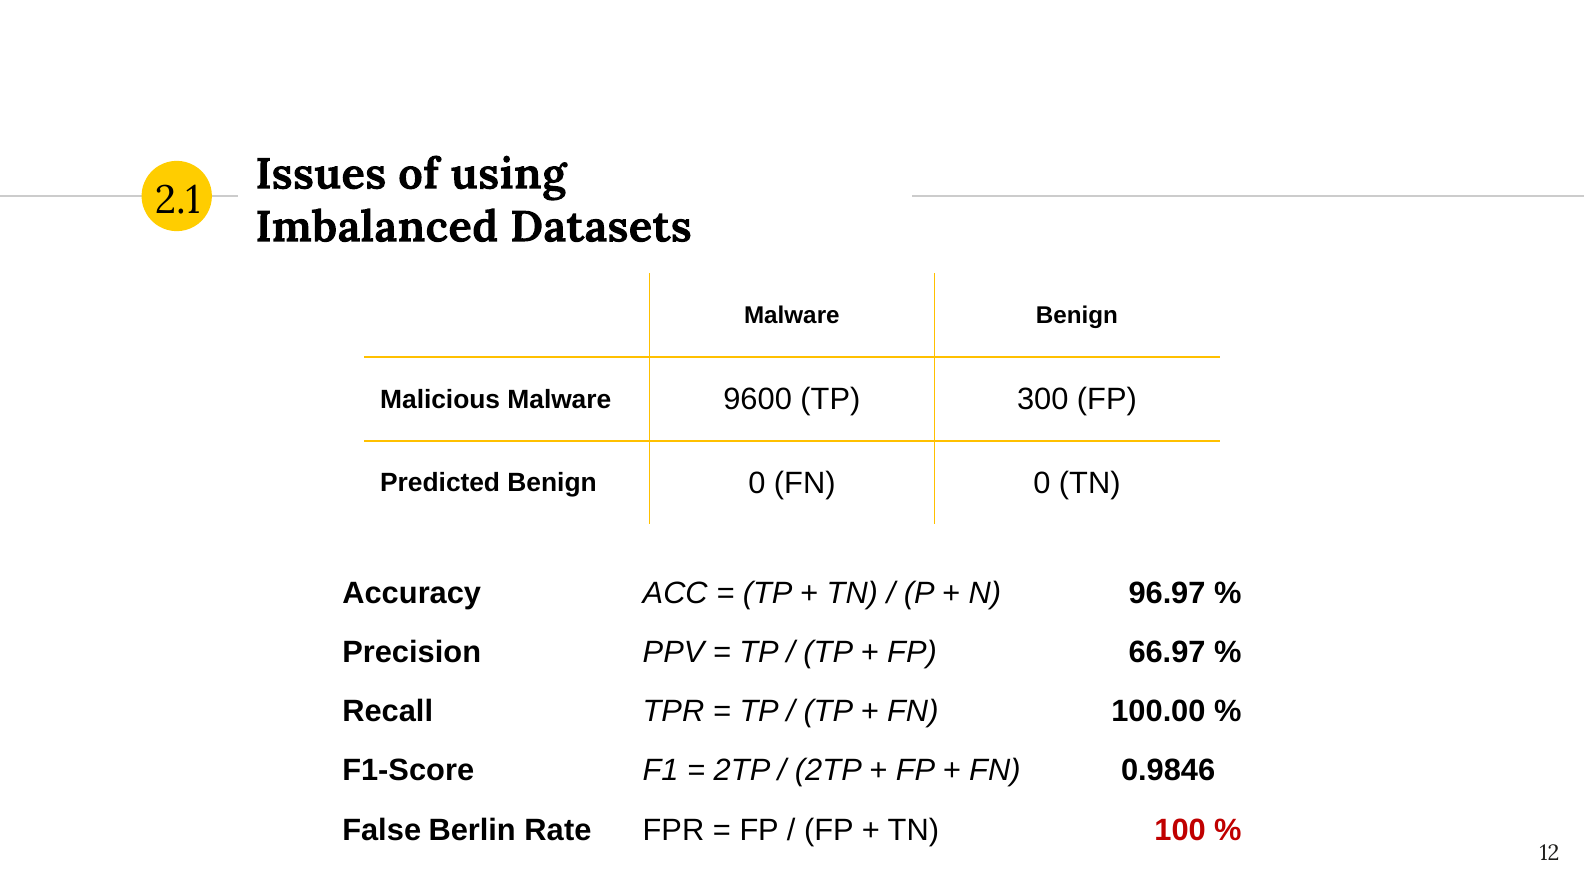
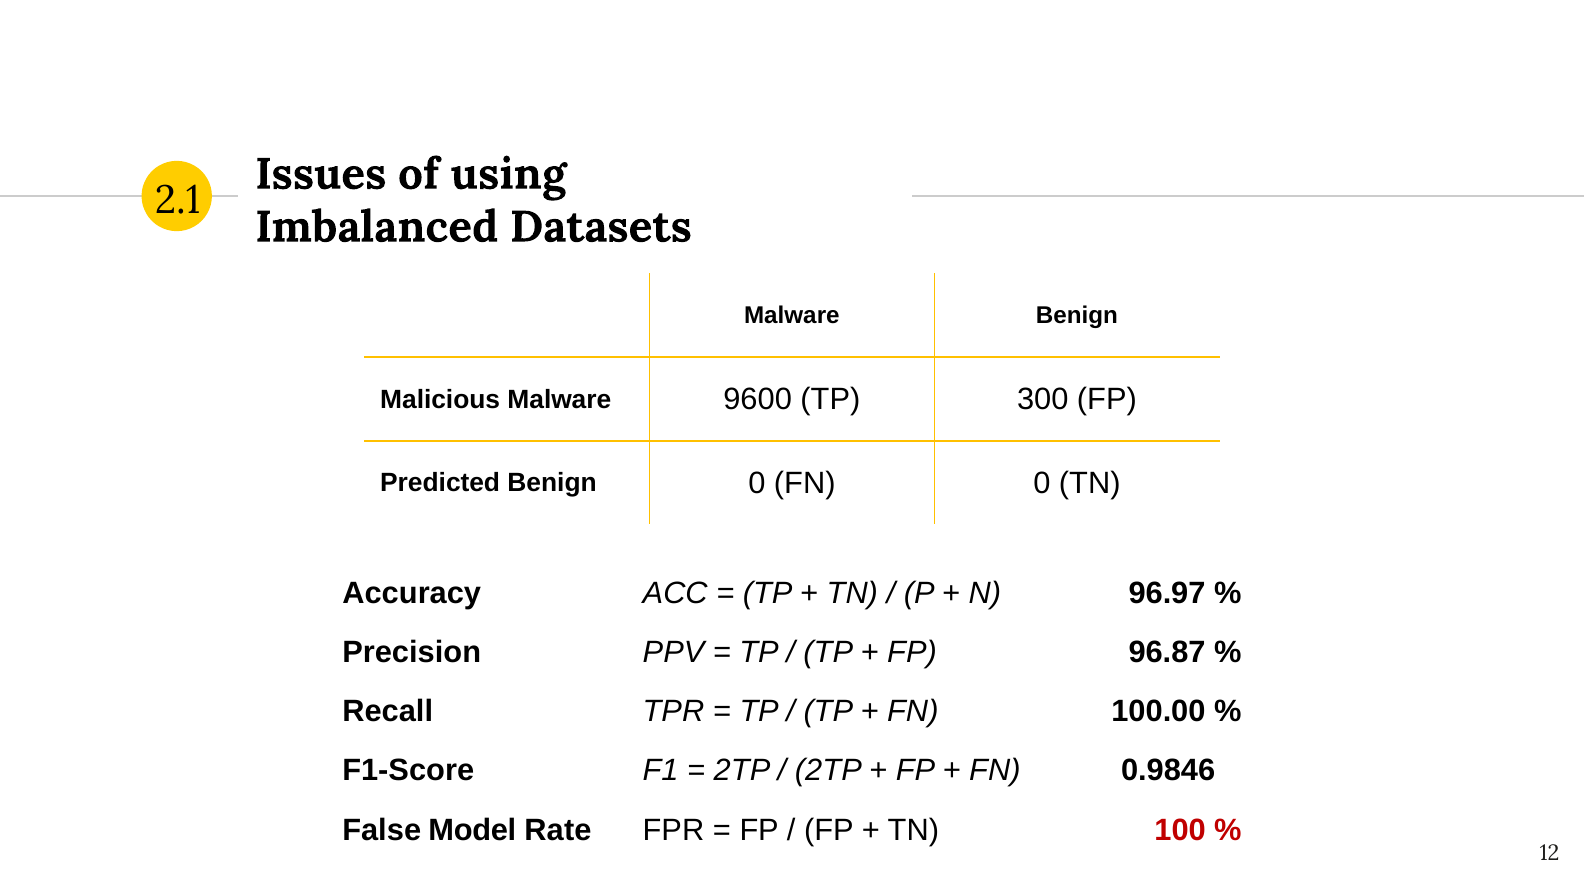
66.97: 66.97 -> 96.87
Berlin: Berlin -> Model
